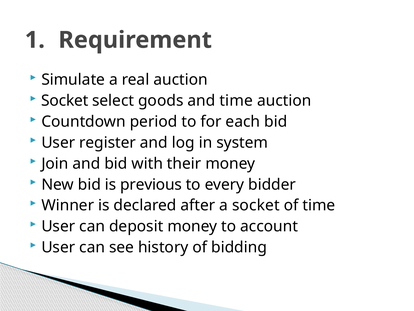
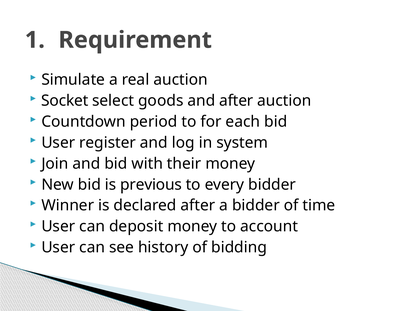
and time: time -> after
a socket: socket -> bidder
